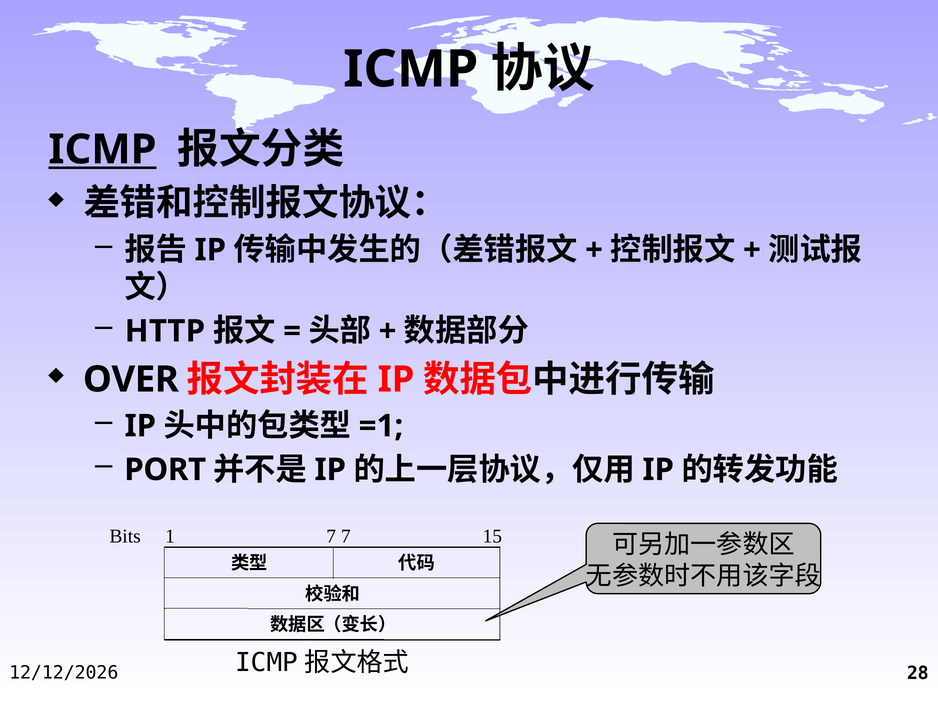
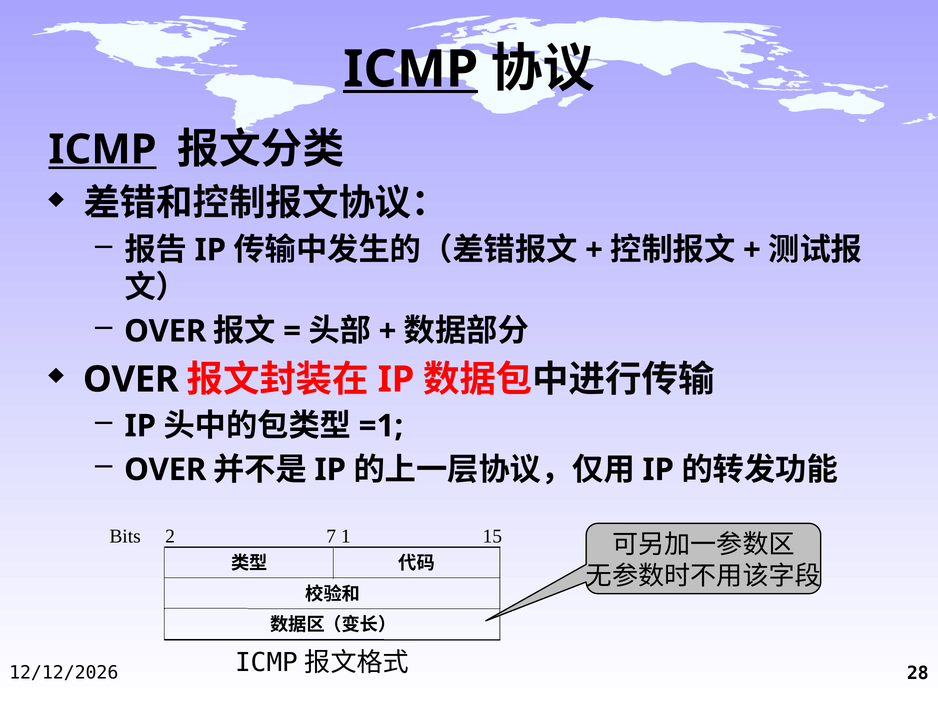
ICMP at (411, 69) underline: none -> present
HTTP at (165, 331): HTTP -> OVER
PORT at (165, 470): PORT -> OVER
1: 1 -> 2
7 7: 7 -> 1
